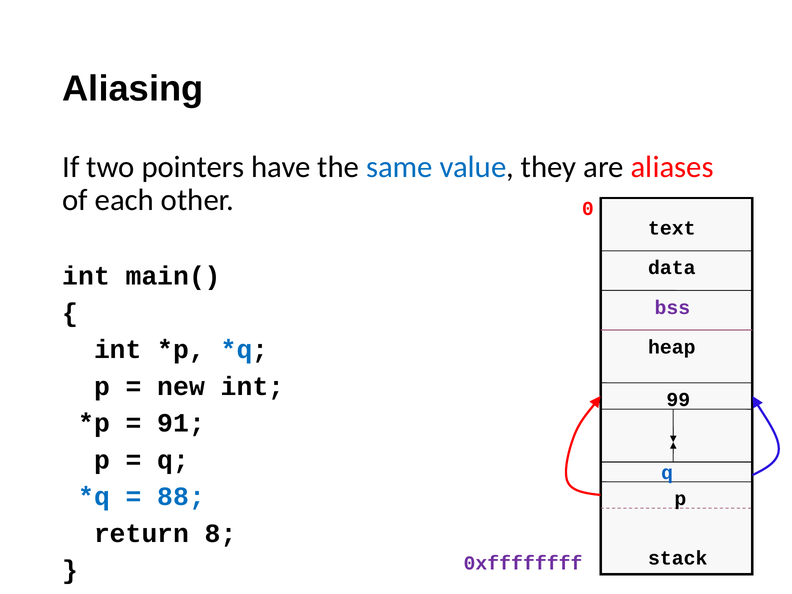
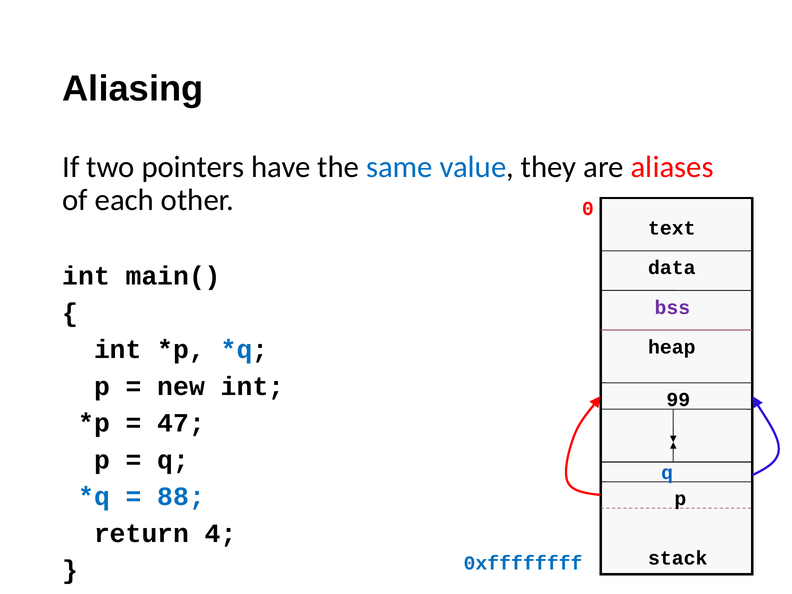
91: 91 -> 47
8: 8 -> 4
0xffffffff colour: purple -> blue
